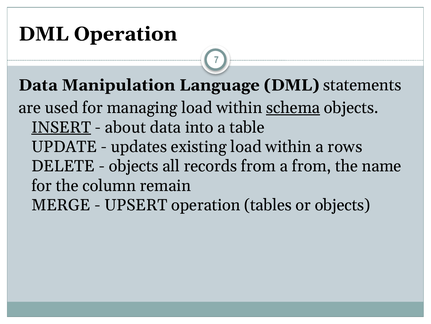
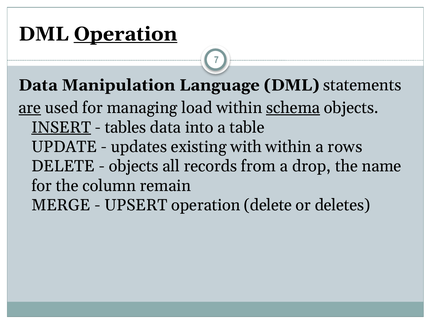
Operation at (126, 34) underline: none -> present
are underline: none -> present
about: about -> tables
existing load: load -> with
a from: from -> drop
operation tables: tables -> delete
or objects: objects -> deletes
